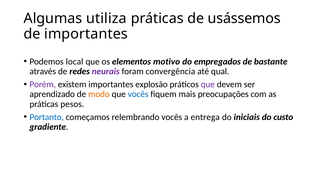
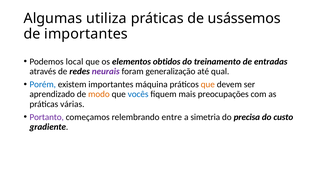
motivo: motivo -> obtidos
empregados: empregados -> treinamento
bastante: bastante -> entradas
convergência: convergência -> generalização
Porém colour: purple -> blue
explosão: explosão -> máquina
que at (208, 84) colour: purple -> orange
pesos: pesos -> várias
Portanto colour: blue -> purple
relembrando vocês: vocês -> entre
entrega: entrega -> simetria
iniciais: iniciais -> precisa
